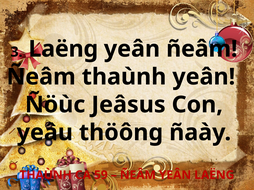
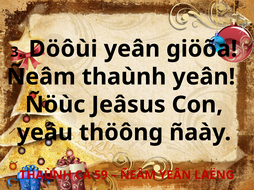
3 Laëng: Laëng -> Döôùi
yeân ñeâm: ñeâm -> giöõa
